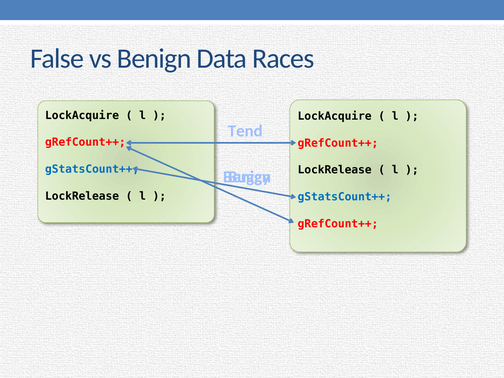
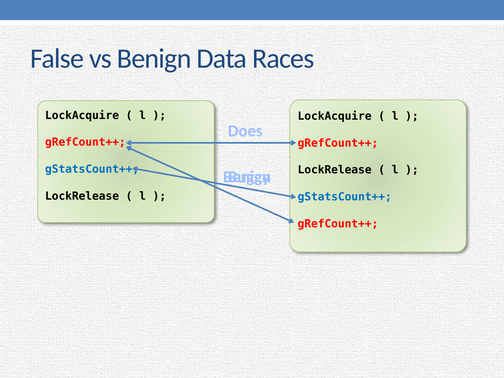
Tend: Tend -> Does
